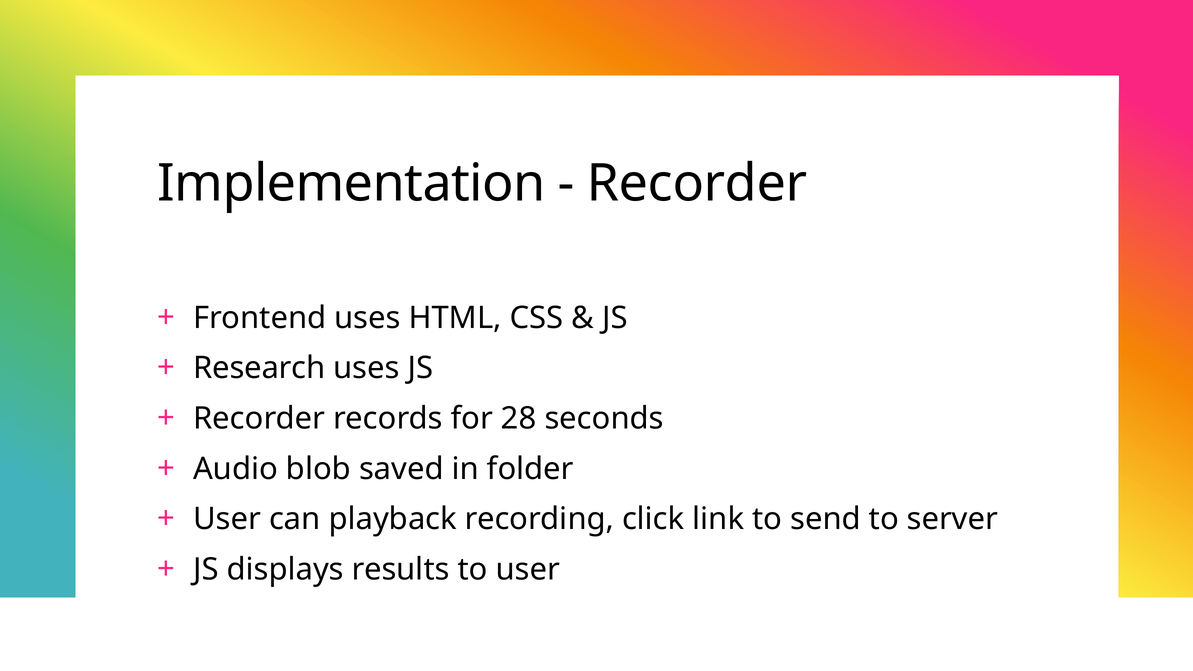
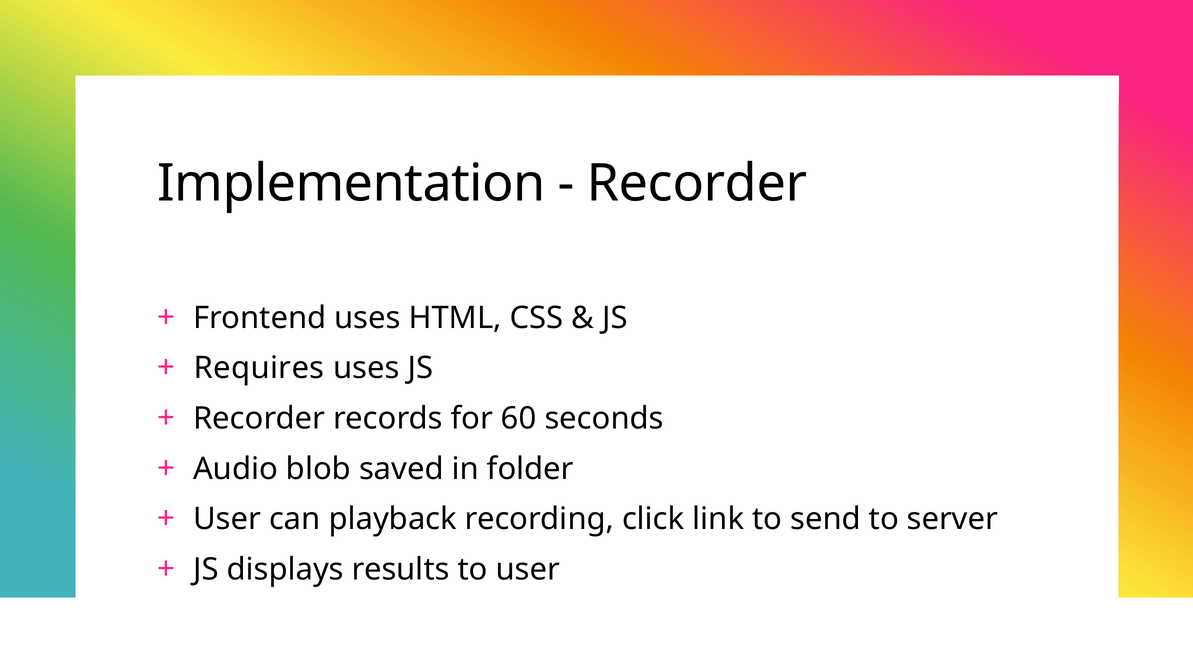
Research: Research -> Requires
28: 28 -> 60
